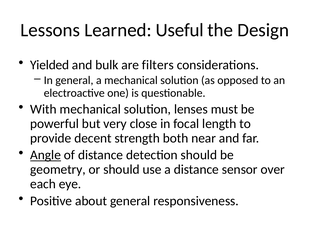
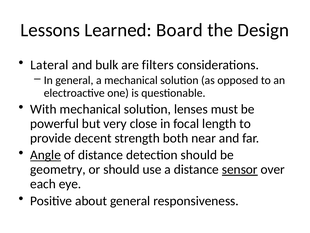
Useful: Useful -> Board
Yielded: Yielded -> Lateral
sensor underline: none -> present
